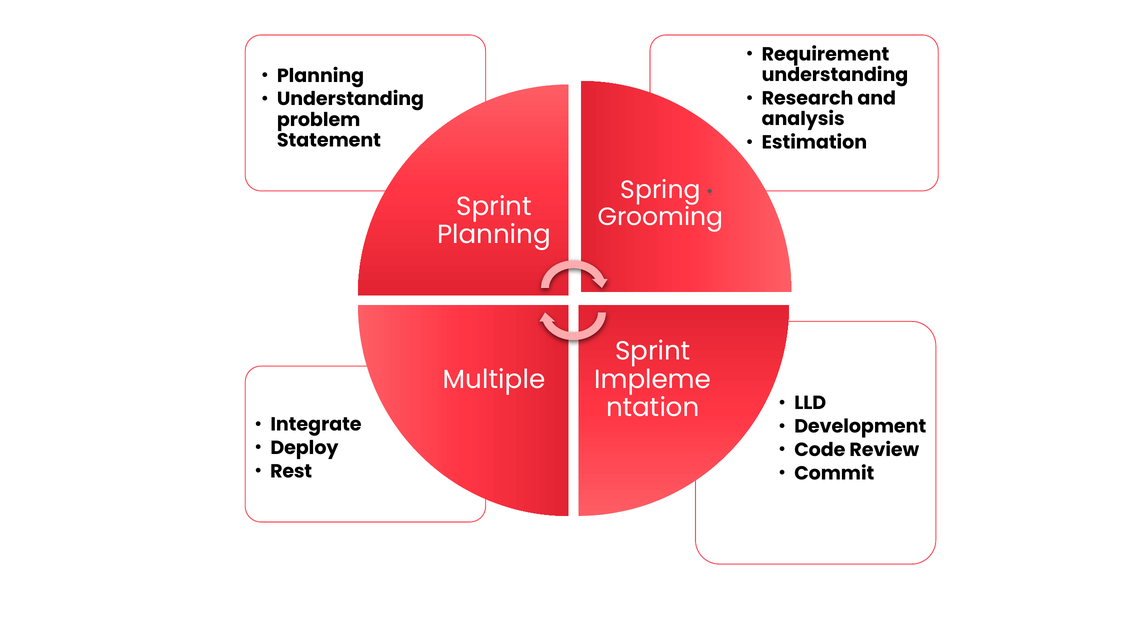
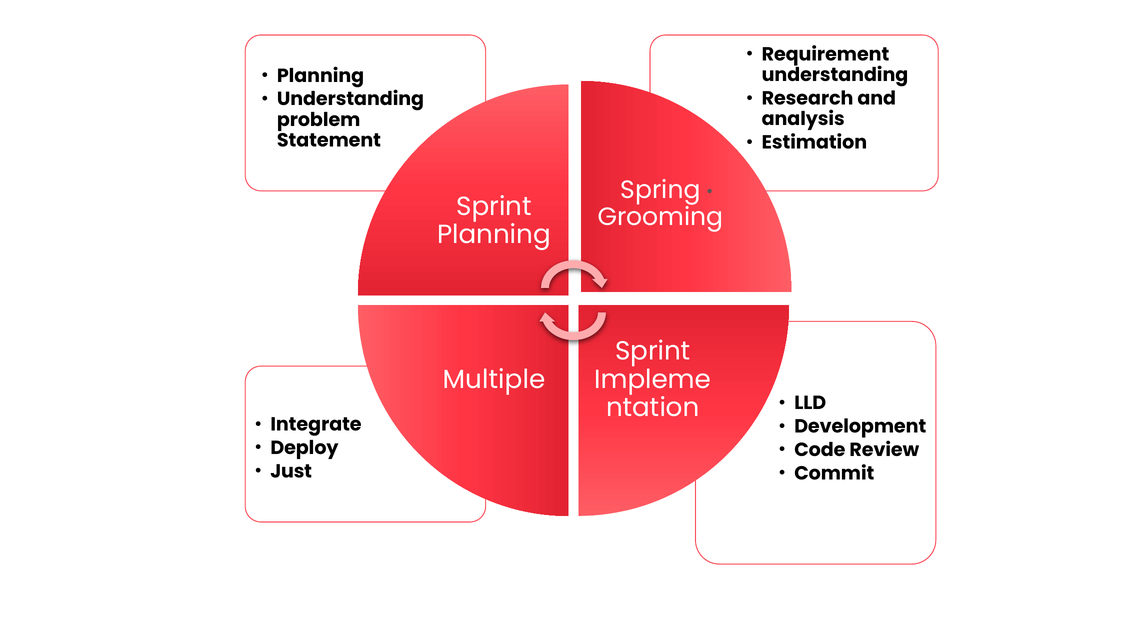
Rest: Rest -> Just
